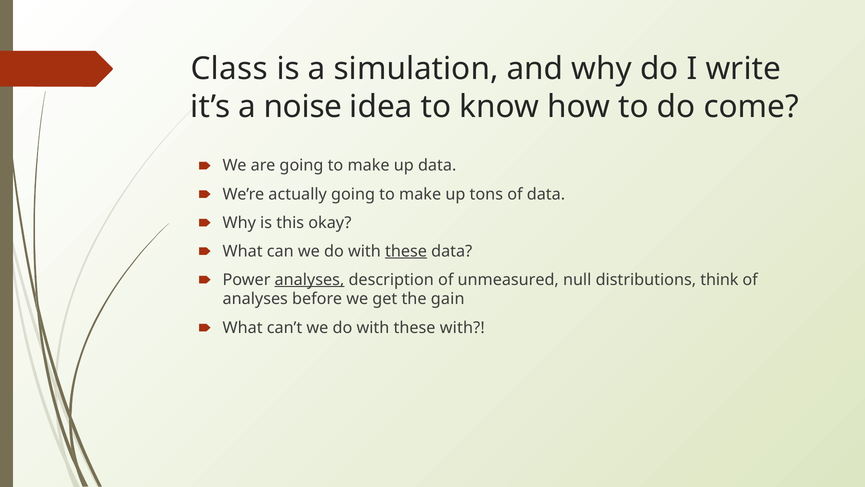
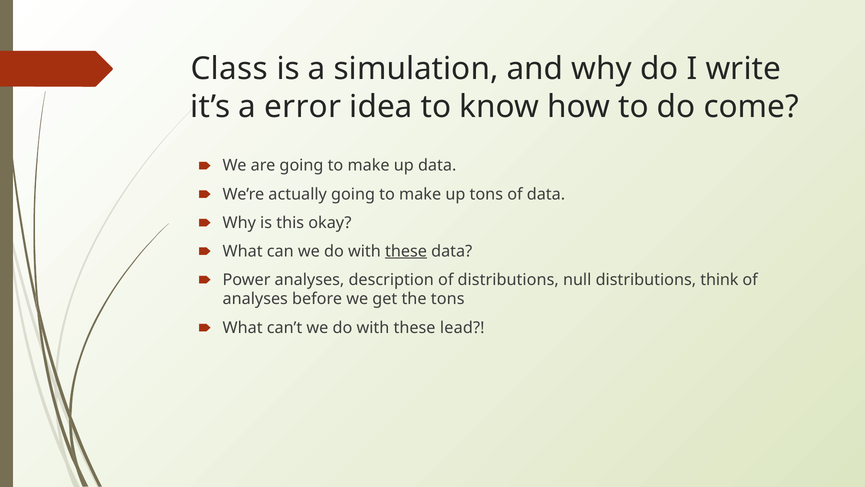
noise: noise -> error
analyses at (309, 279) underline: present -> none
of unmeasured: unmeasured -> distributions
the gain: gain -> tons
these with: with -> lead
